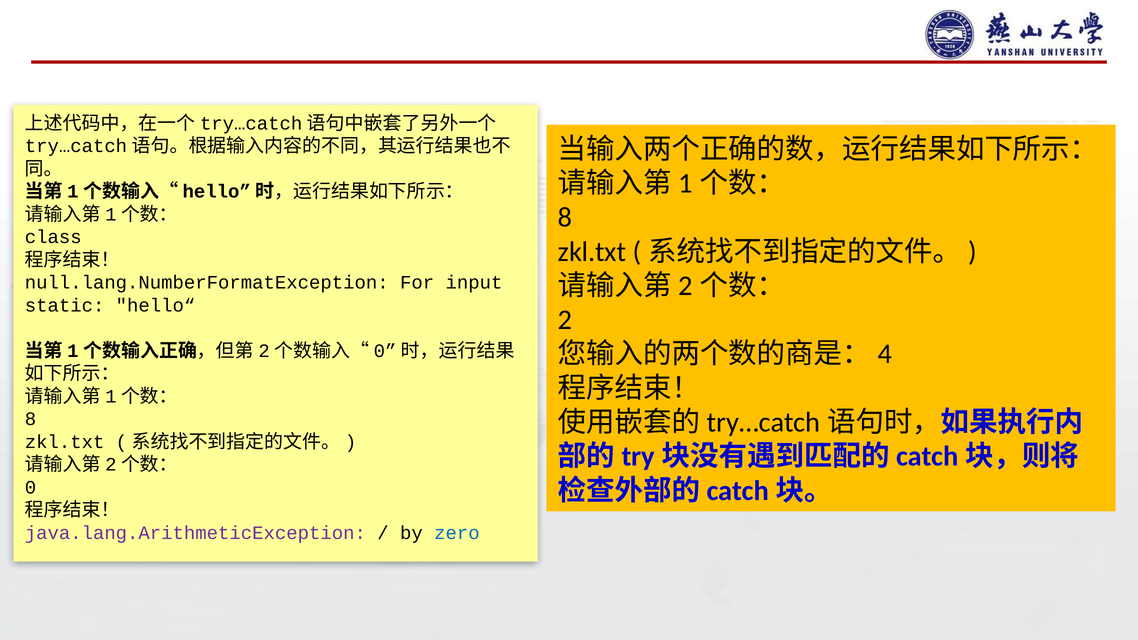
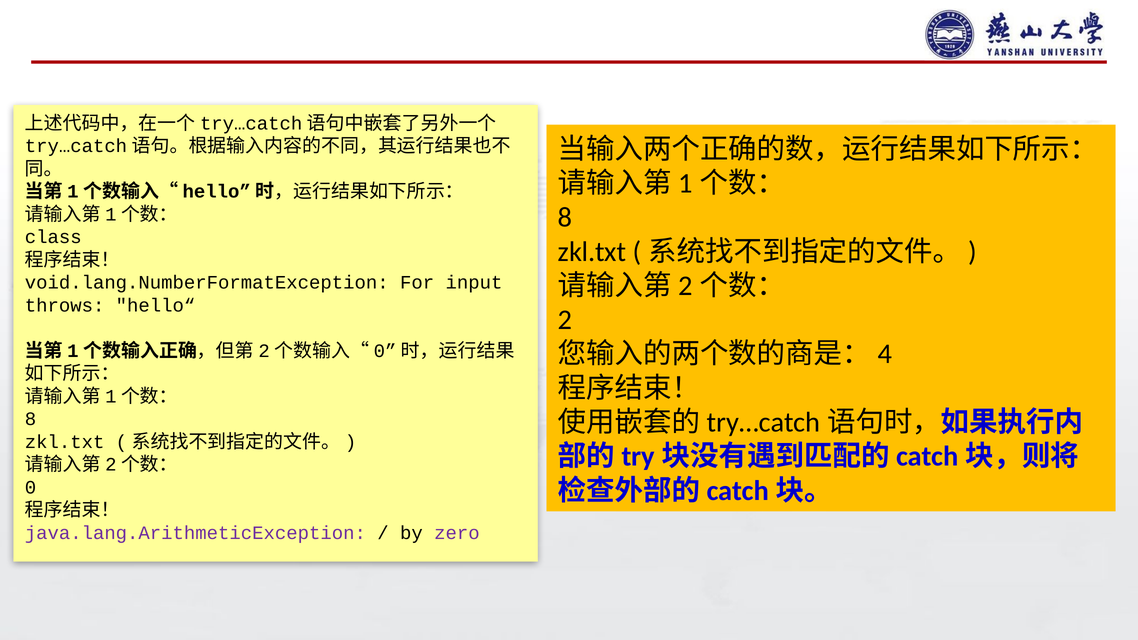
null.lang.NumberFormatException: null.lang.NumberFormatException -> void.lang.NumberFormatException
static: static -> throws
zero colour: blue -> purple
